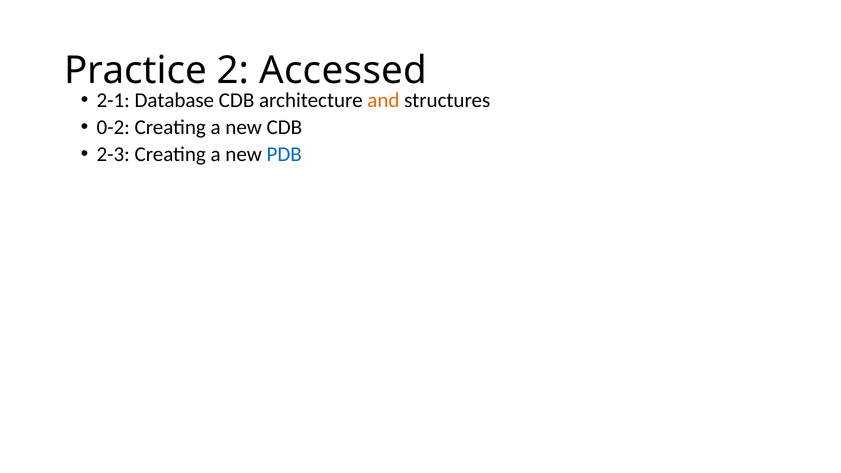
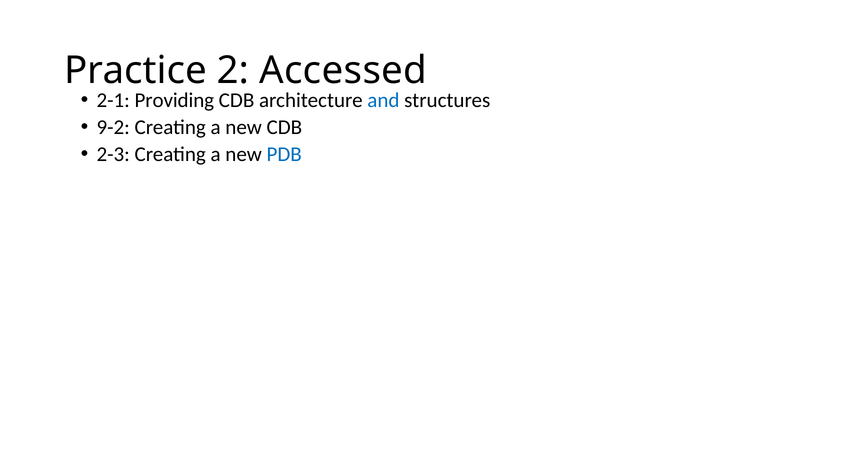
Database: Database -> Providing
and colour: orange -> blue
0-2: 0-2 -> 9-2
